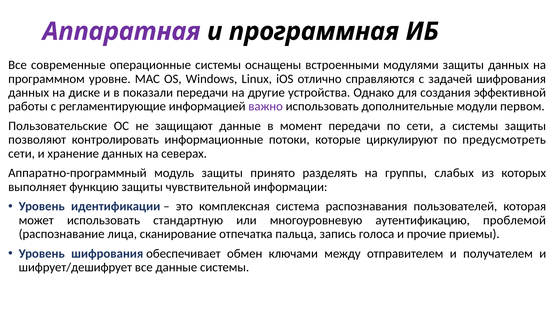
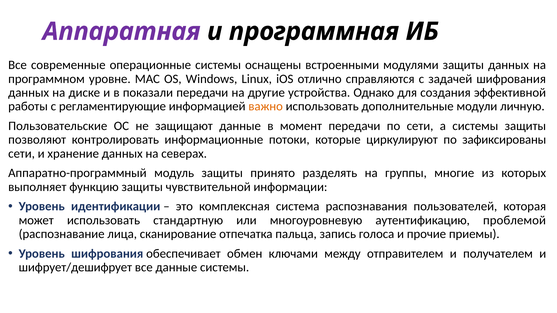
важно colour: purple -> orange
первом: первом -> личную
предусмотреть: предусмотреть -> зафиксированы
слабых: слабых -> многие
